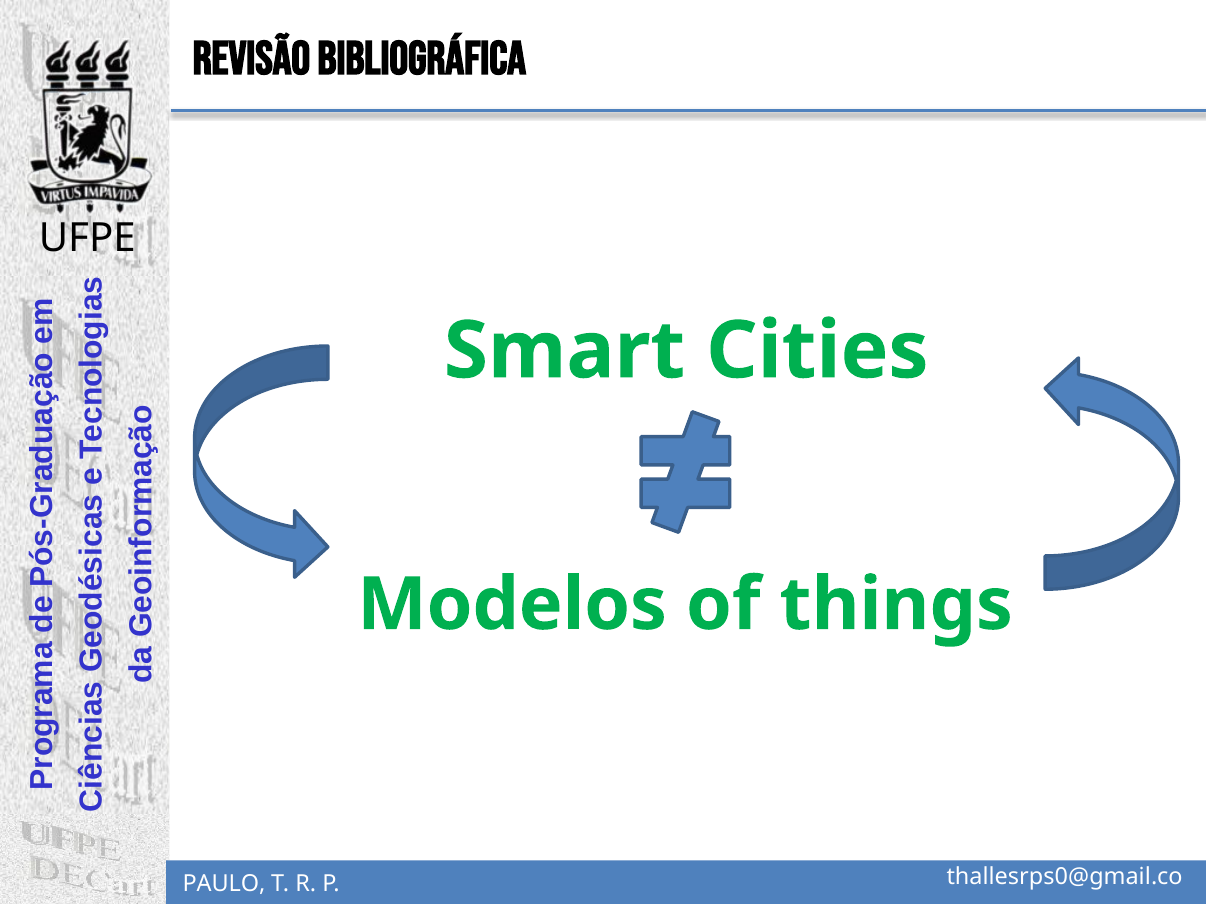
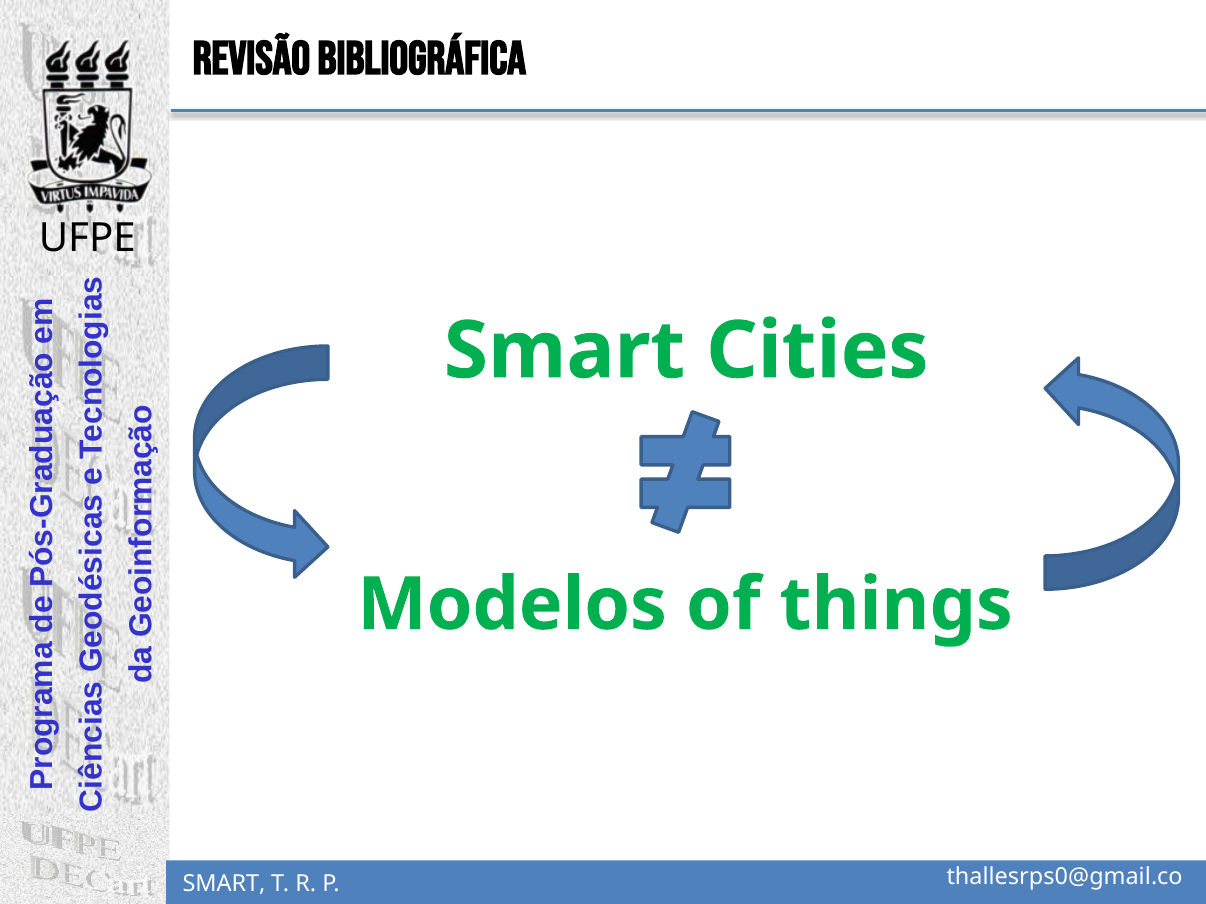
PAULO at (224, 884): PAULO -> SMART
